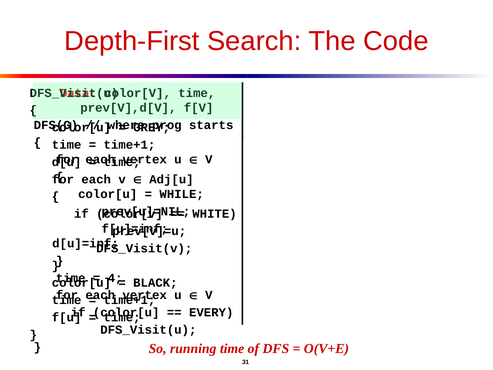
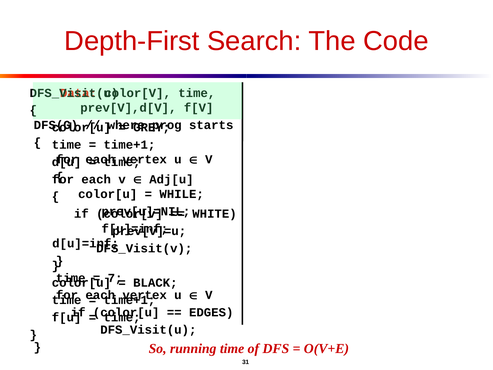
4: 4 -> 7
EVERY: EVERY -> EDGES
